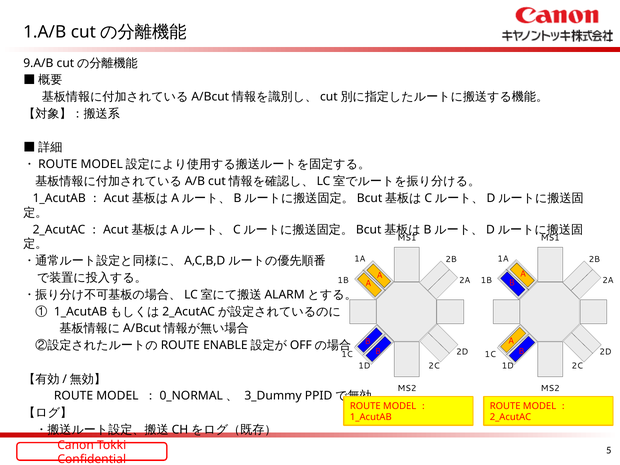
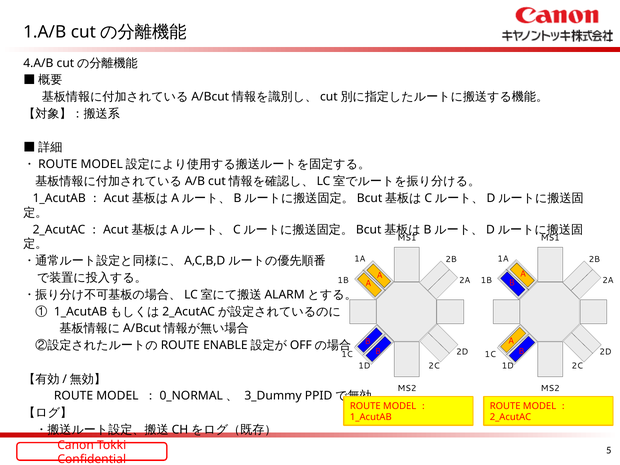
9.A/B: 9.A/B -> 4.A/B
